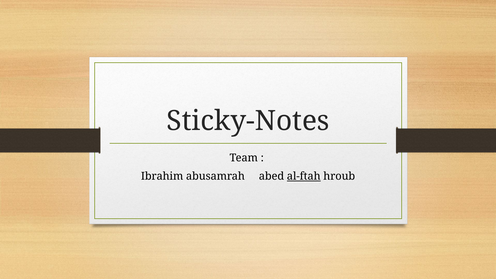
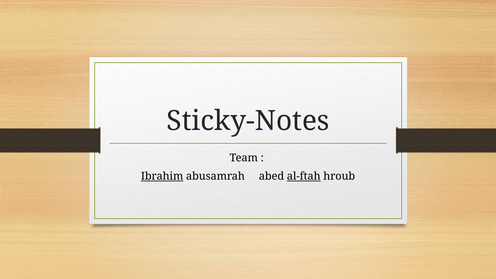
Ibrahim underline: none -> present
